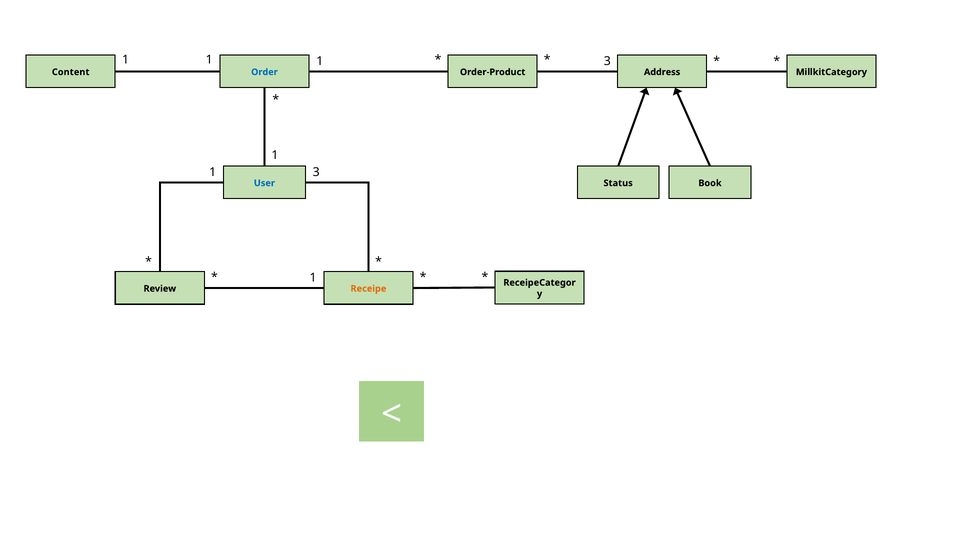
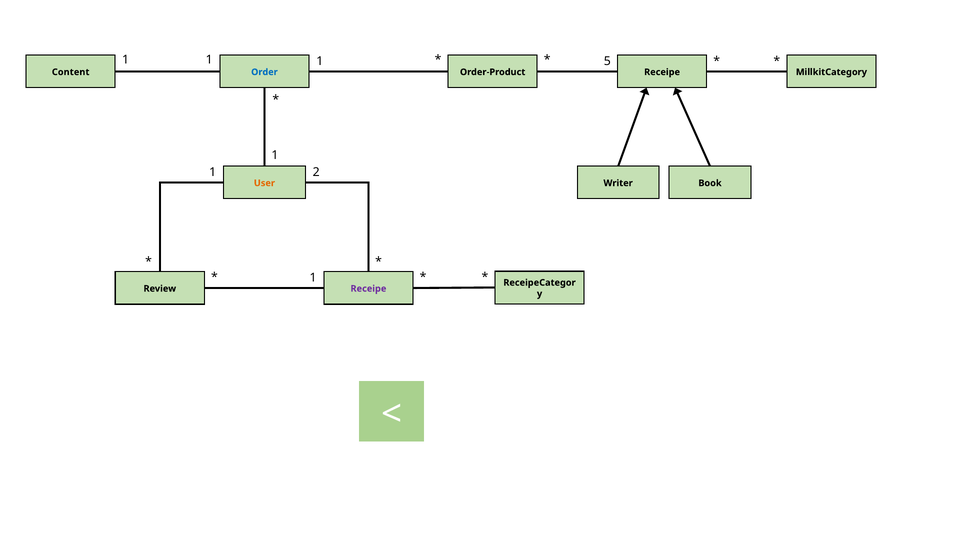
3 at (607, 61): 3 -> 5
Order-Product Address: Address -> Receipe
3 at (316, 172): 3 -> 2
User colour: blue -> orange
Status: Status -> Writer
Receipe at (368, 289) colour: orange -> purple
